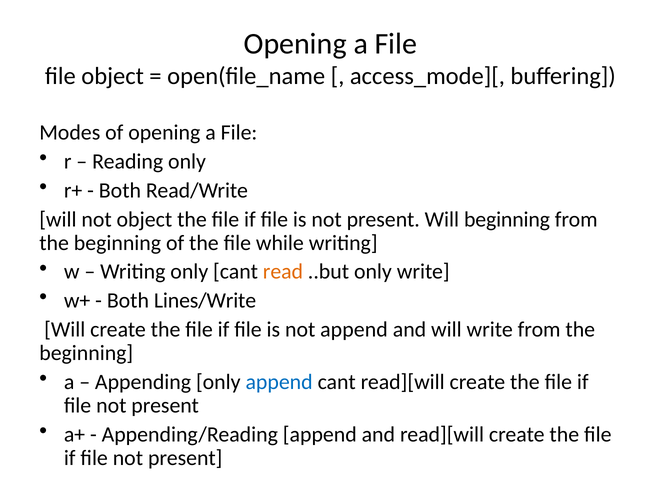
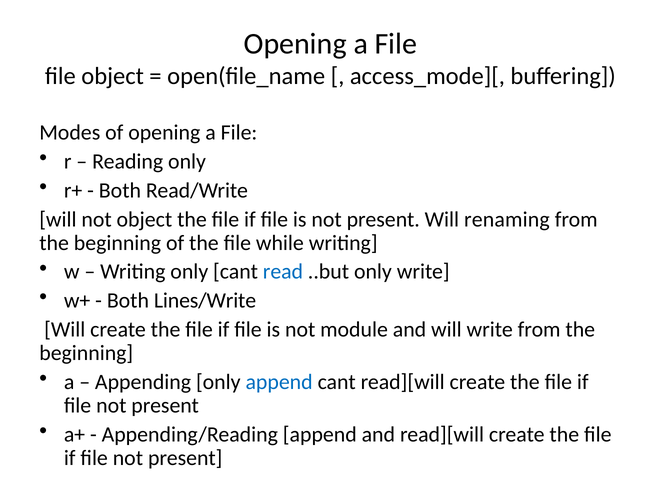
Will beginning: beginning -> renaming
read colour: orange -> blue
not append: append -> module
